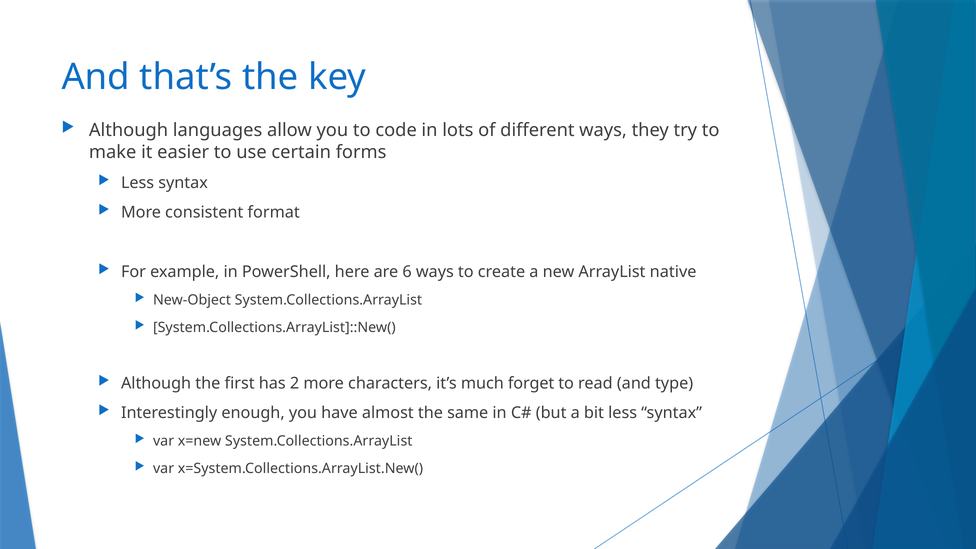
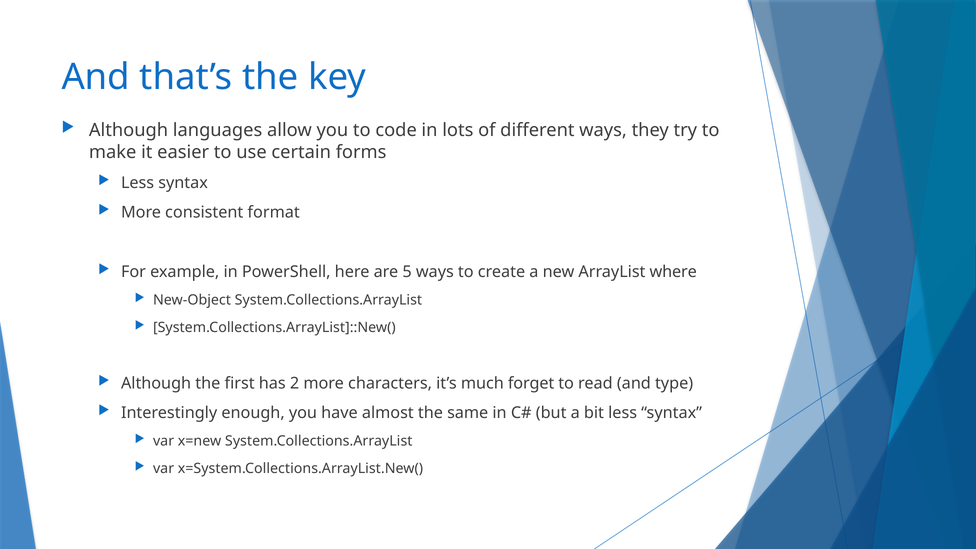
6: 6 -> 5
native: native -> where
